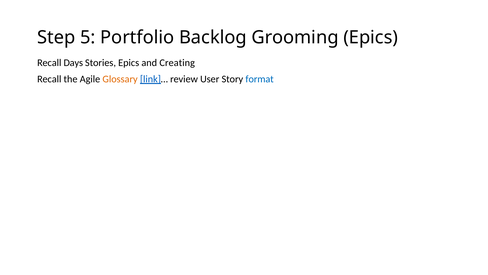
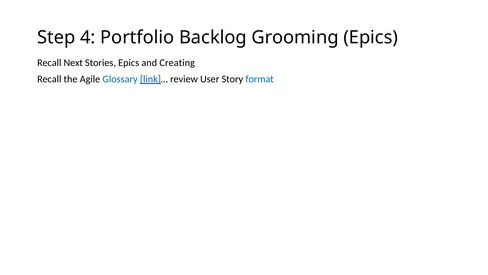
5: 5 -> 4
Days: Days -> Next
Glossary colour: orange -> blue
